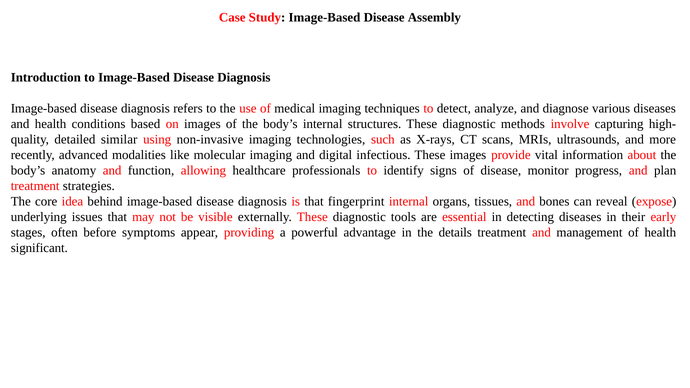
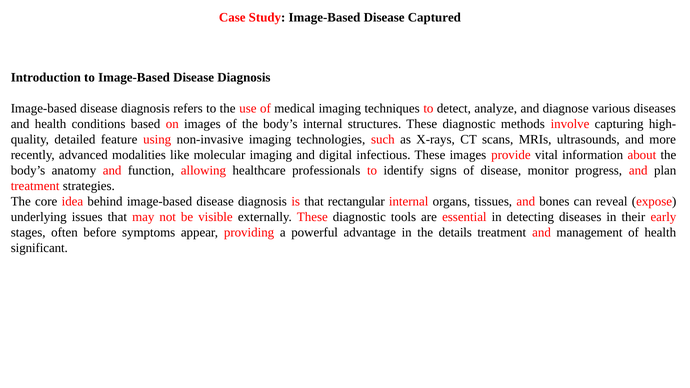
Assembly: Assembly -> Captured
similar: similar -> feature
fingerprint: fingerprint -> rectangular
